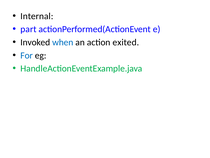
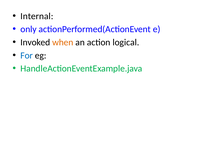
part: part -> only
when colour: blue -> orange
exited: exited -> logical
